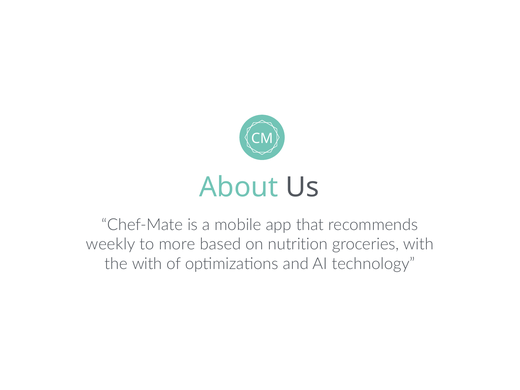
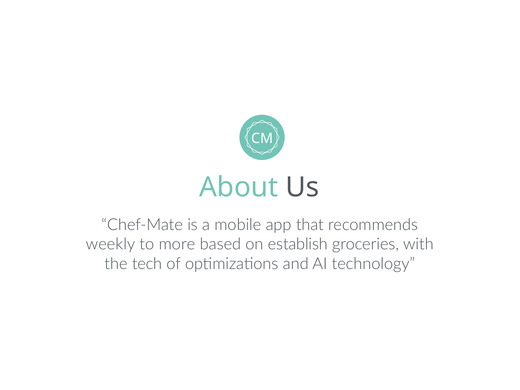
nutrition: nutrition -> establish
the with: with -> tech
